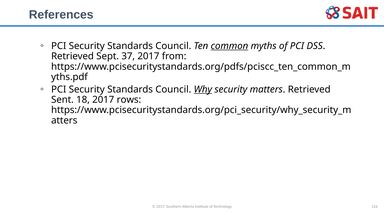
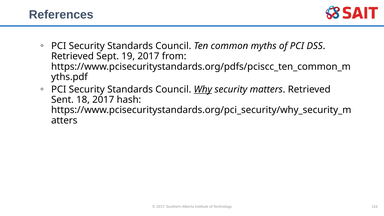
common underline: present -> none
37: 37 -> 19
rows: rows -> hash
